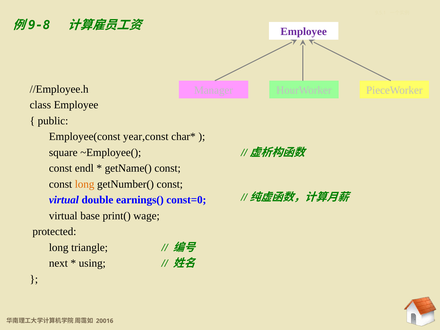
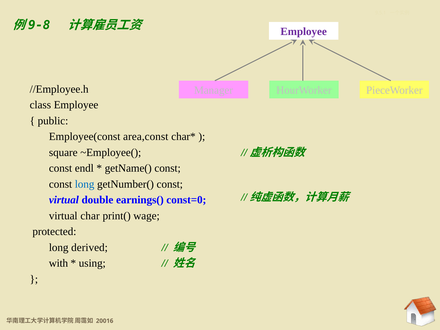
year,const: year,const -> area,const
long at (85, 184) colour: orange -> blue
base: base -> char
triangle: triangle -> derived
next: next -> with
